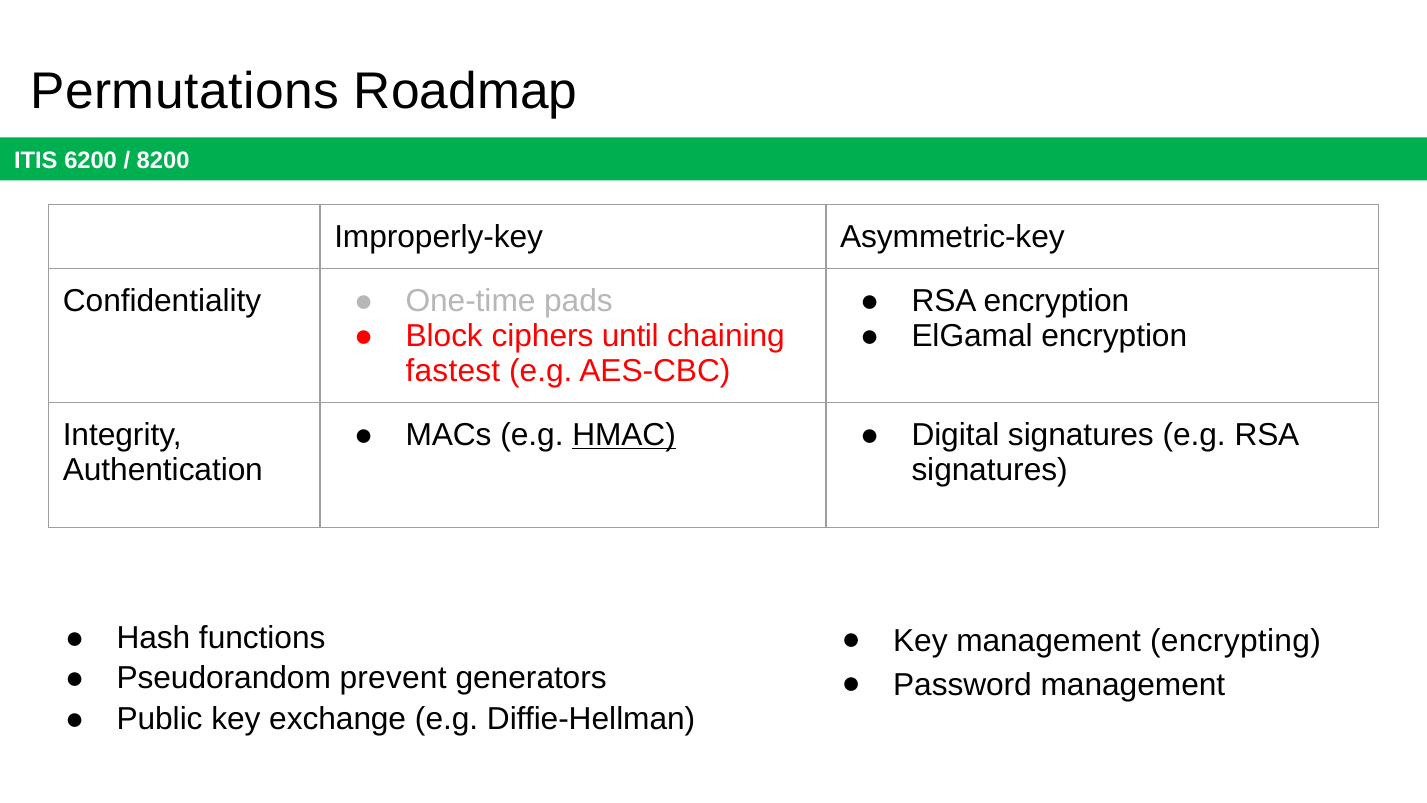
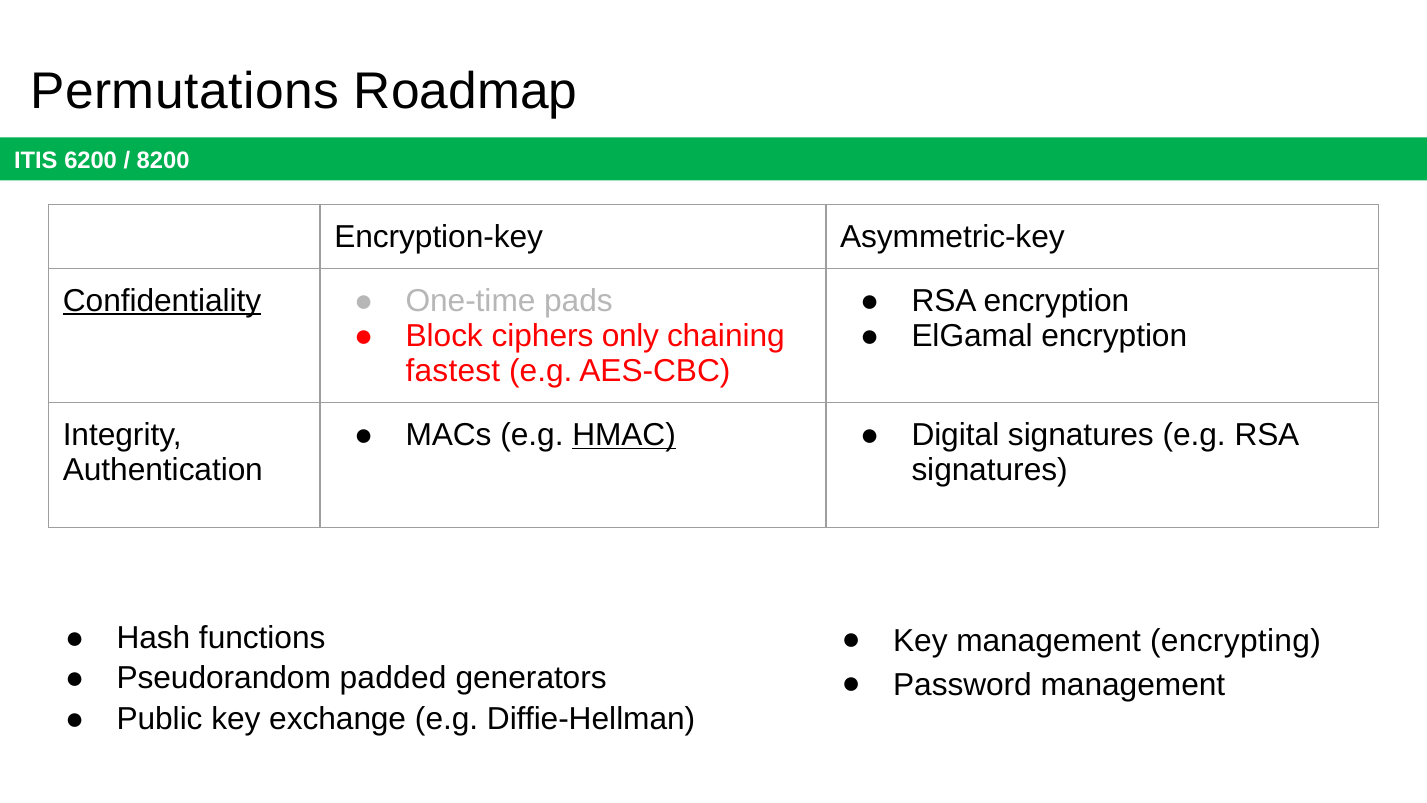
Improperly-key: Improperly-key -> Encryption-key
Confidentiality underline: none -> present
until: until -> only
prevent: prevent -> padded
